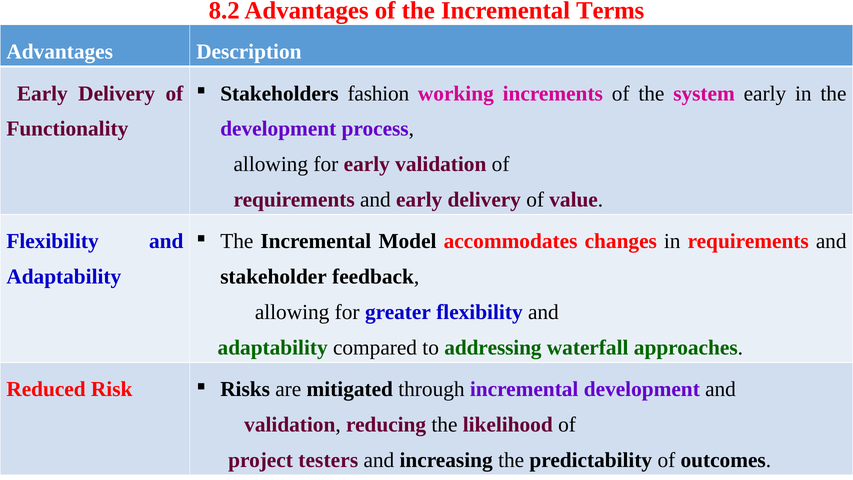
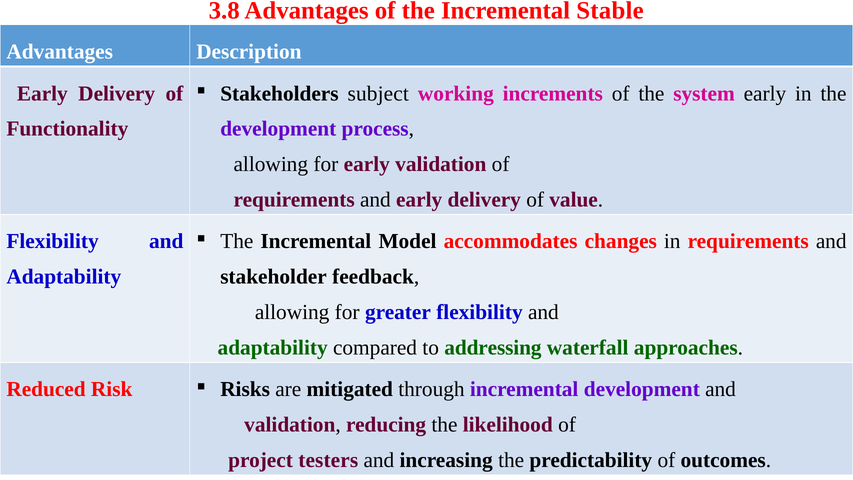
8.2: 8.2 -> 3.8
Terms: Terms -> Stable
fashion: fashion -> subject
